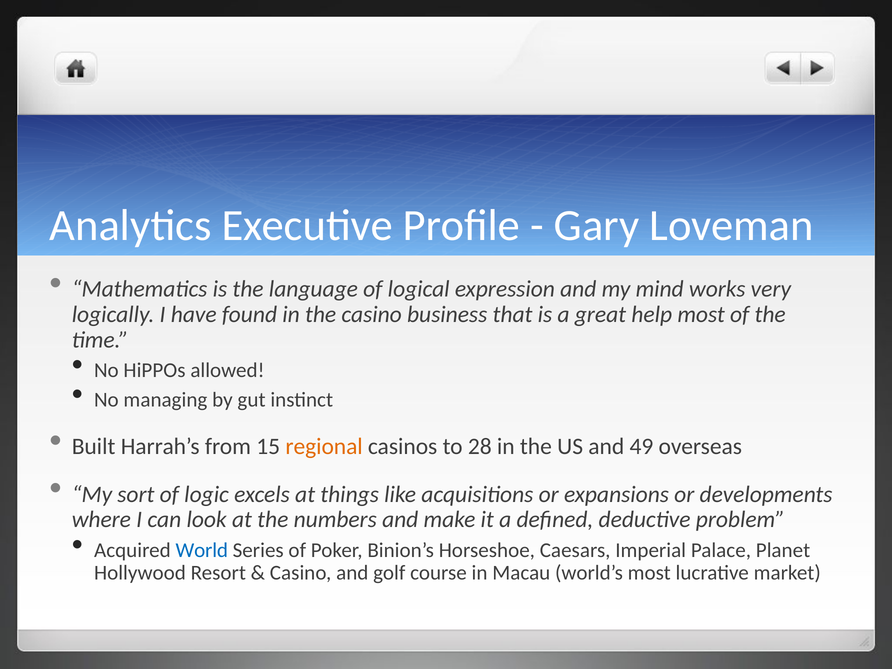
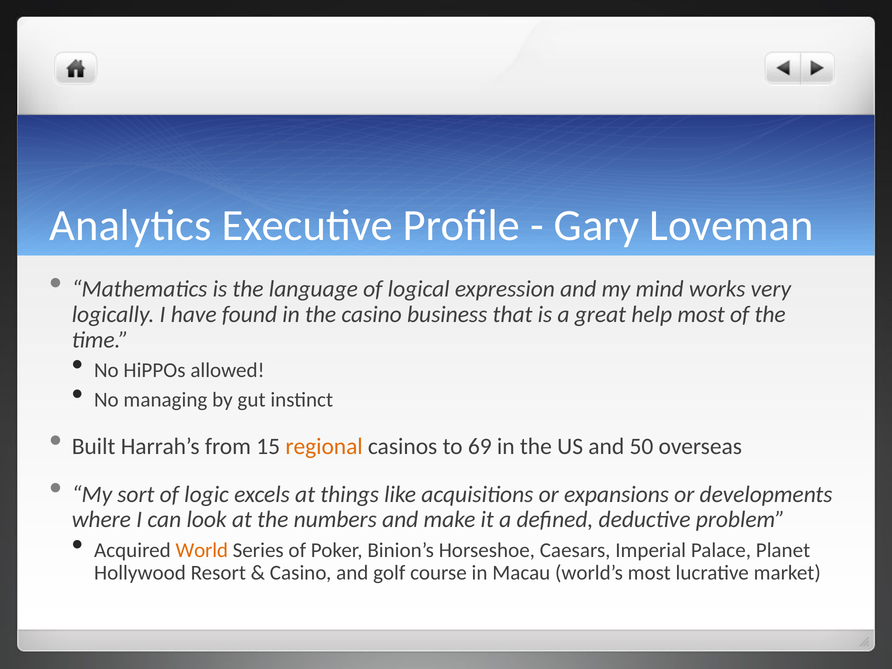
28: 28 -> 69
49: 49 -> 50
World colour: blue -> orange
